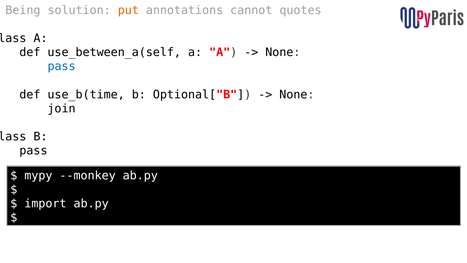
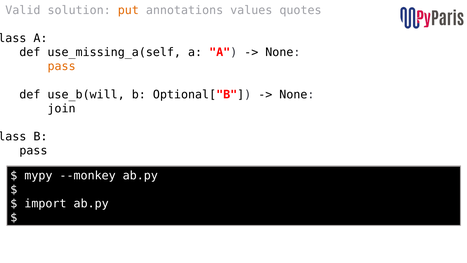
Being: Being -> Valid
cannot: cannot -> values
use_between_a(self: use_between_a(self -> use_missing_a(self
pass at (62, 66) colour: blue -> orange
use_b(time: use_b(time -> use_b(will
